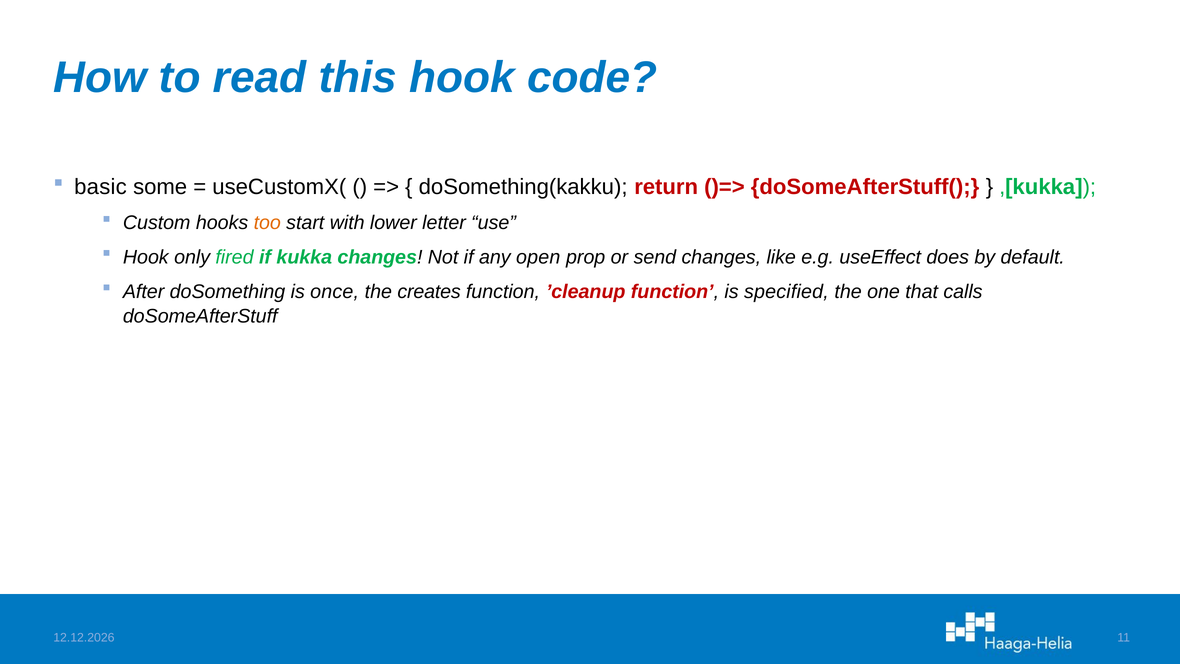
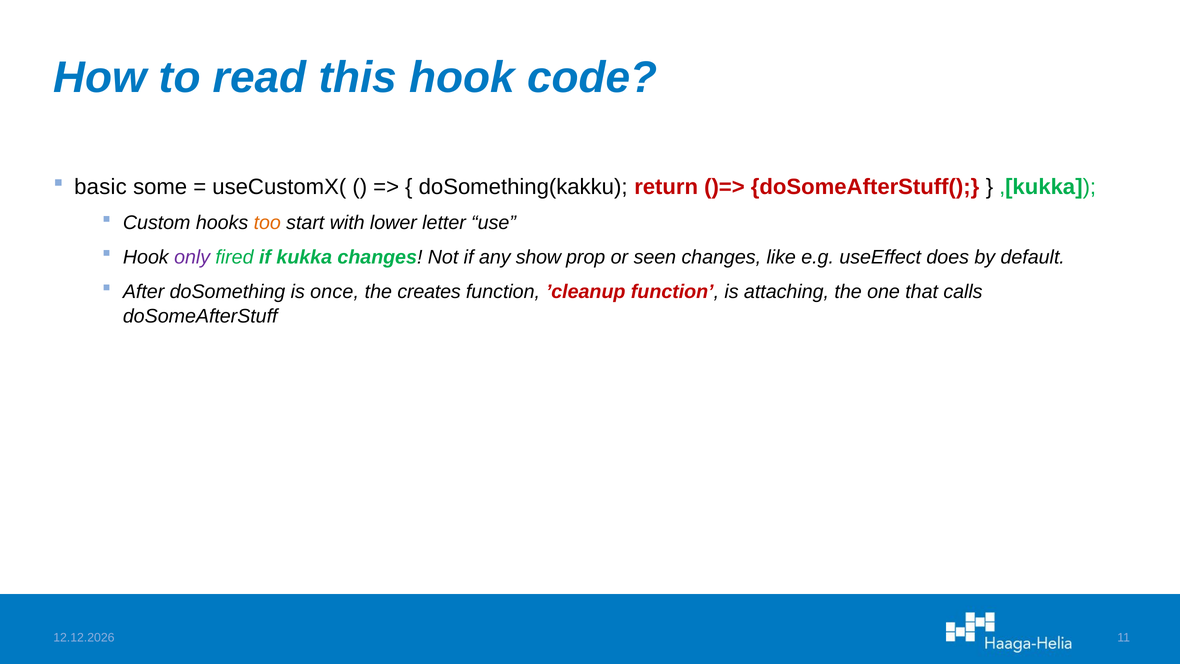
only colour: black -> purple
open: open -> show
send: send -> seen
specified: specified -> attaching
